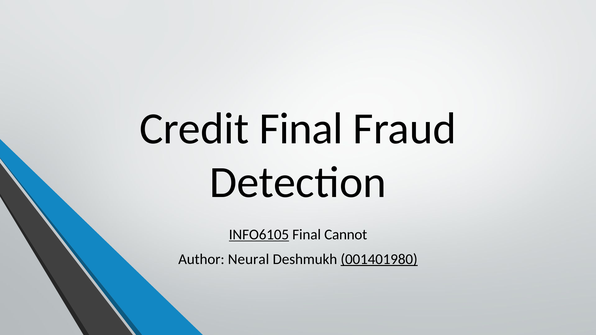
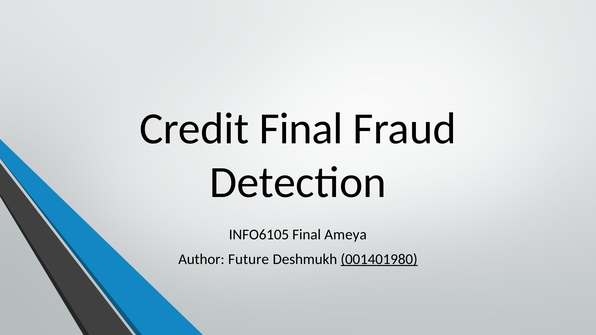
INFO6105 underline: present -> none
Cannot: Cannot -> Ameya
Neural: Neural -> Future
